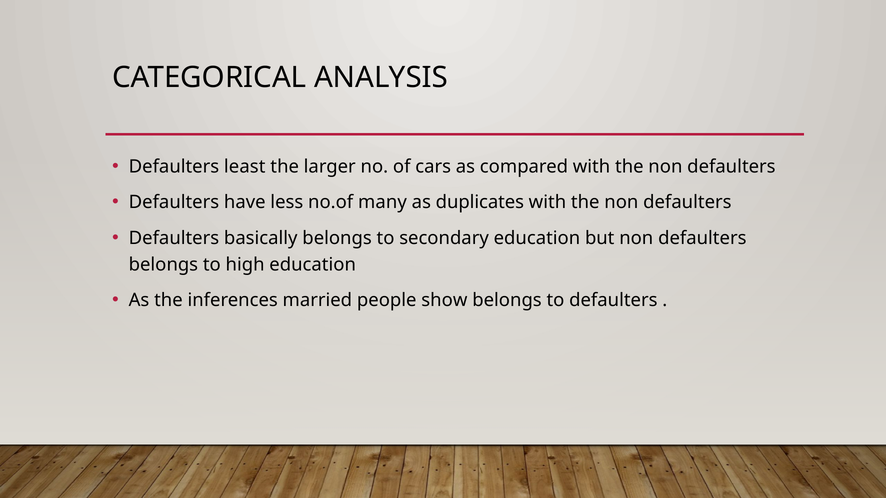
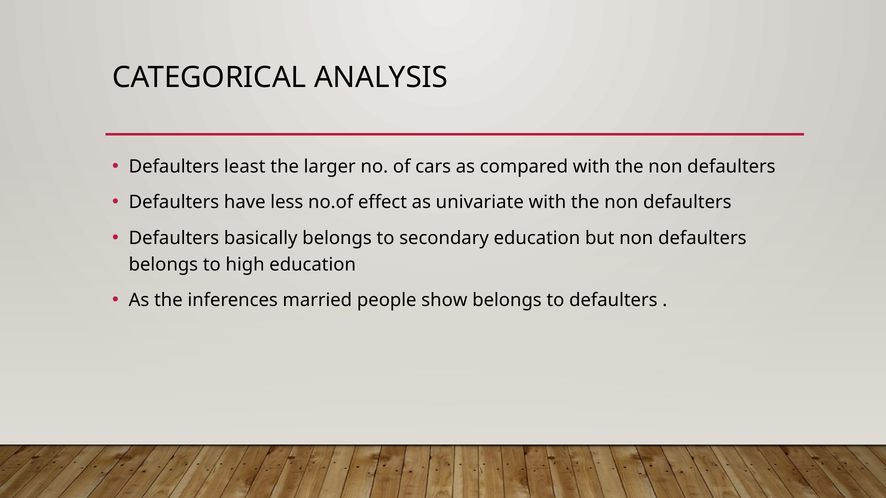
many: many -> effect
duplicates: duplicates -> univariate
